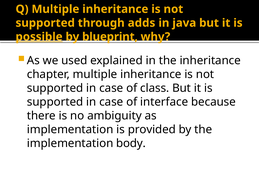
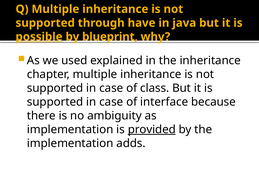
adds: adds -> have
provided underline: none -> present
body: body -> adds
